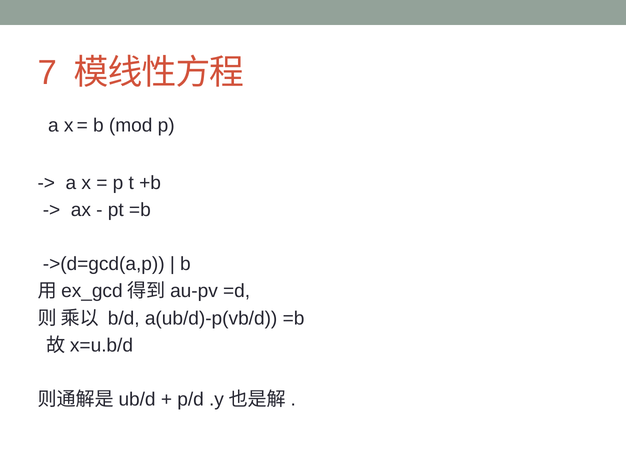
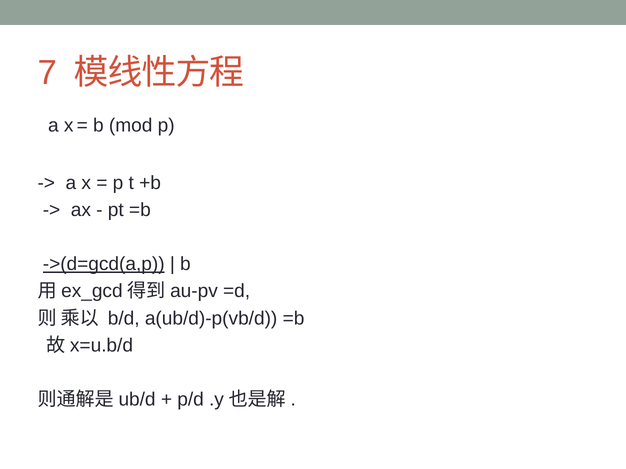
->(d=gcd(a,p underline: none -> present
